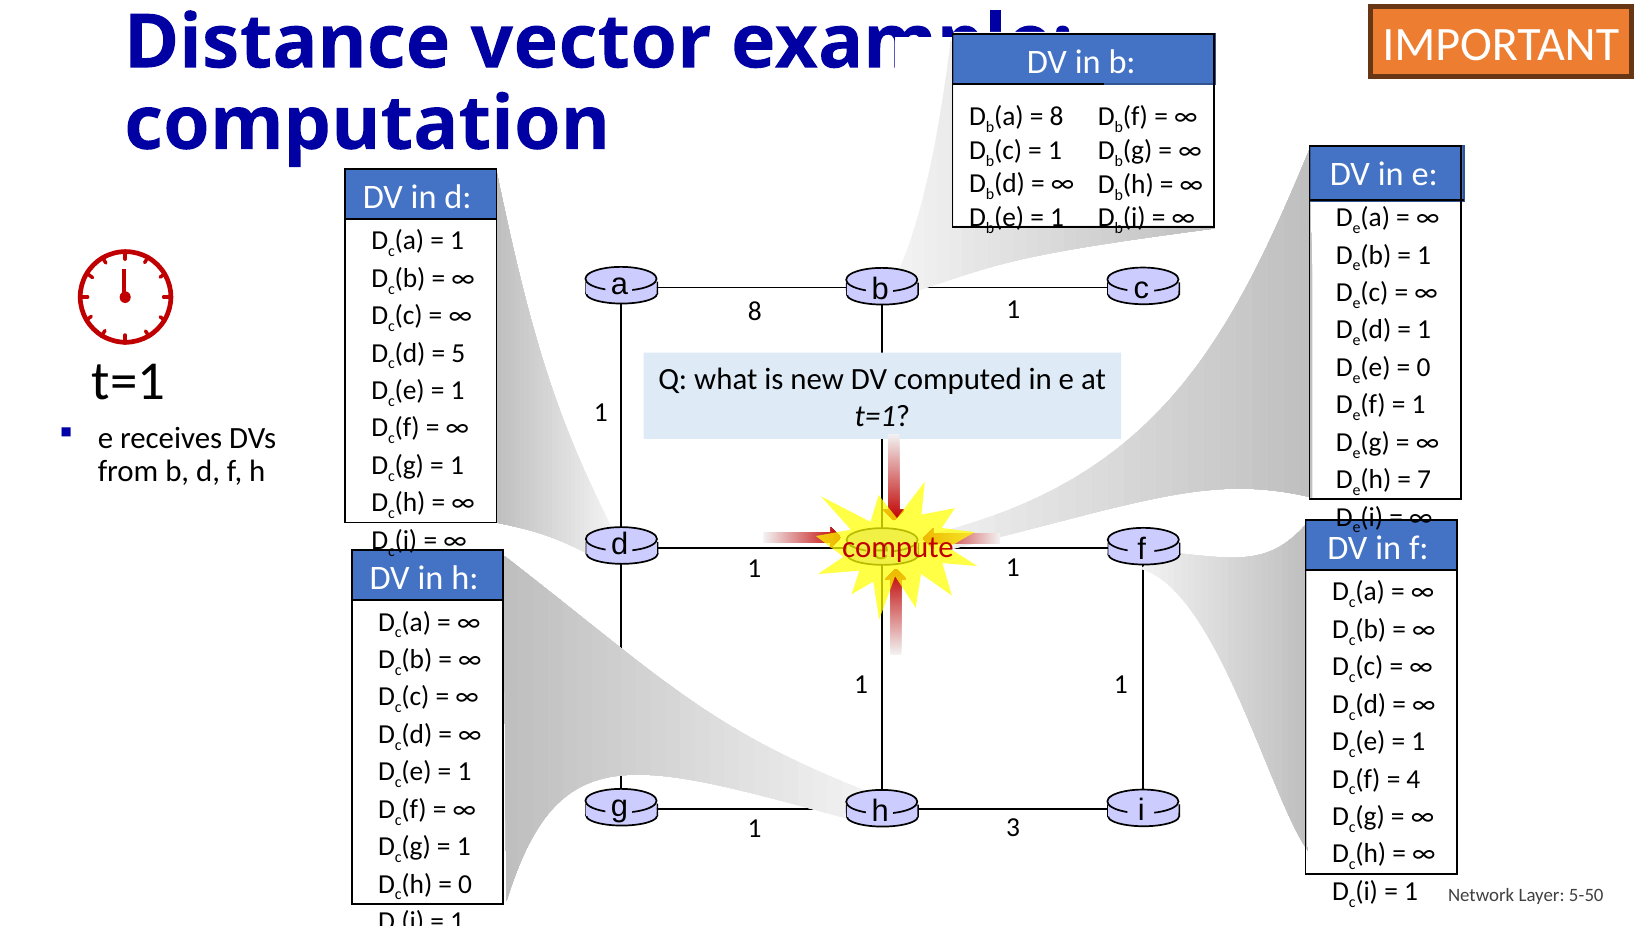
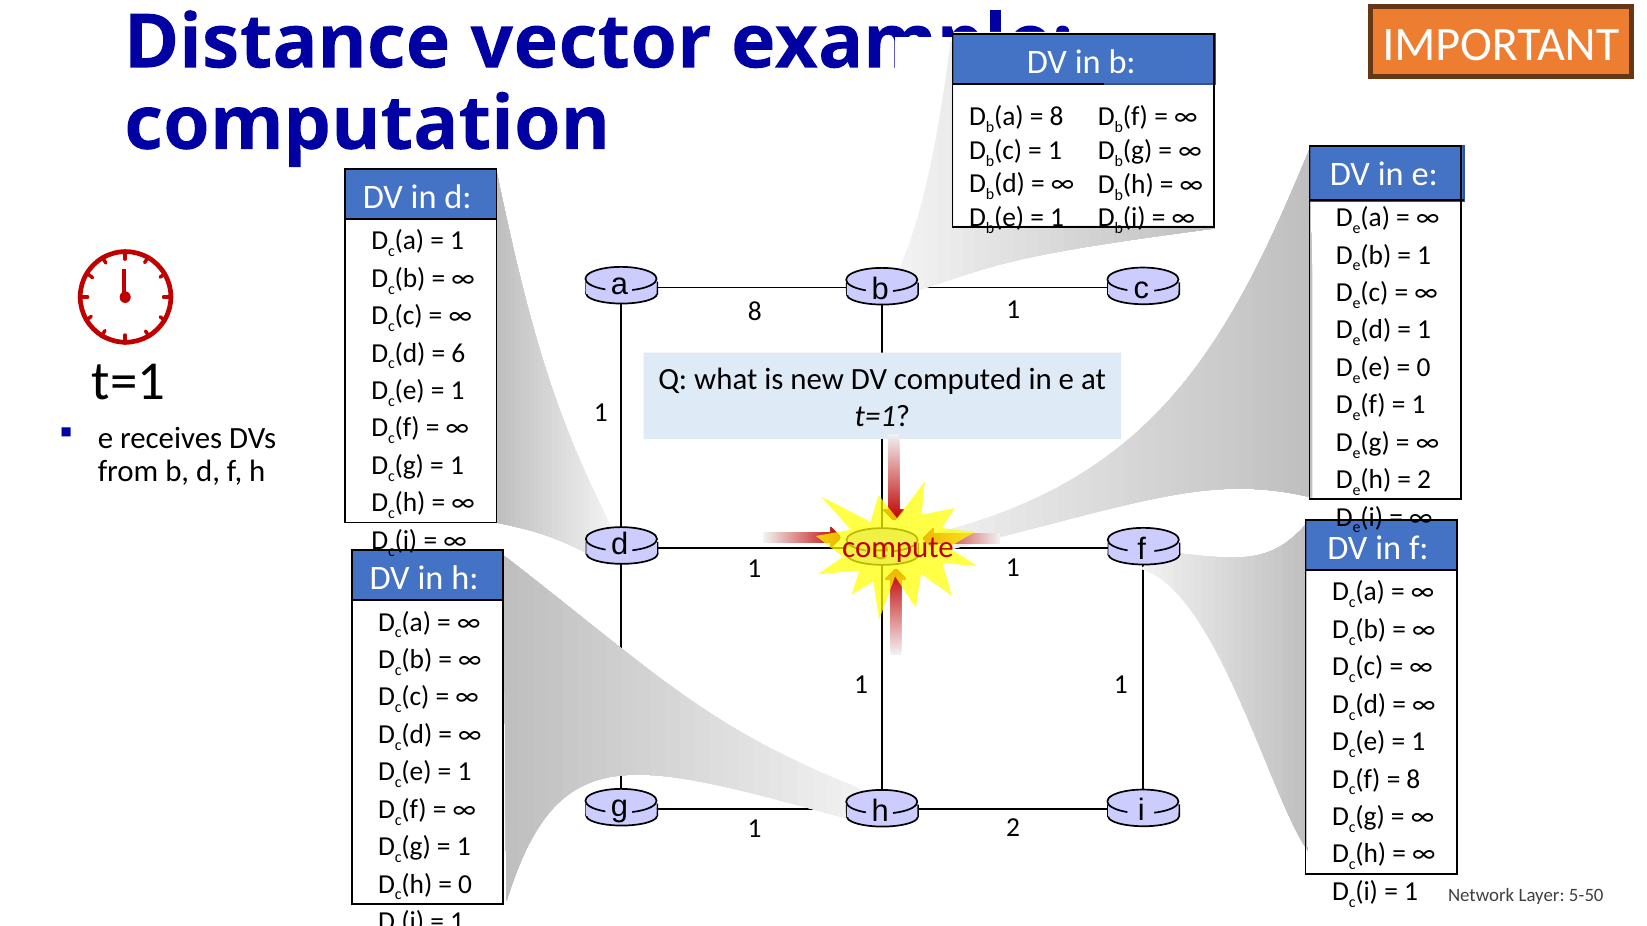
5: 5 -> 6
7 at (1424, 480): 7 -> 2
4 at (1413, 779): 4 -> 8
3 at (1013, 827): 3 -> 2
